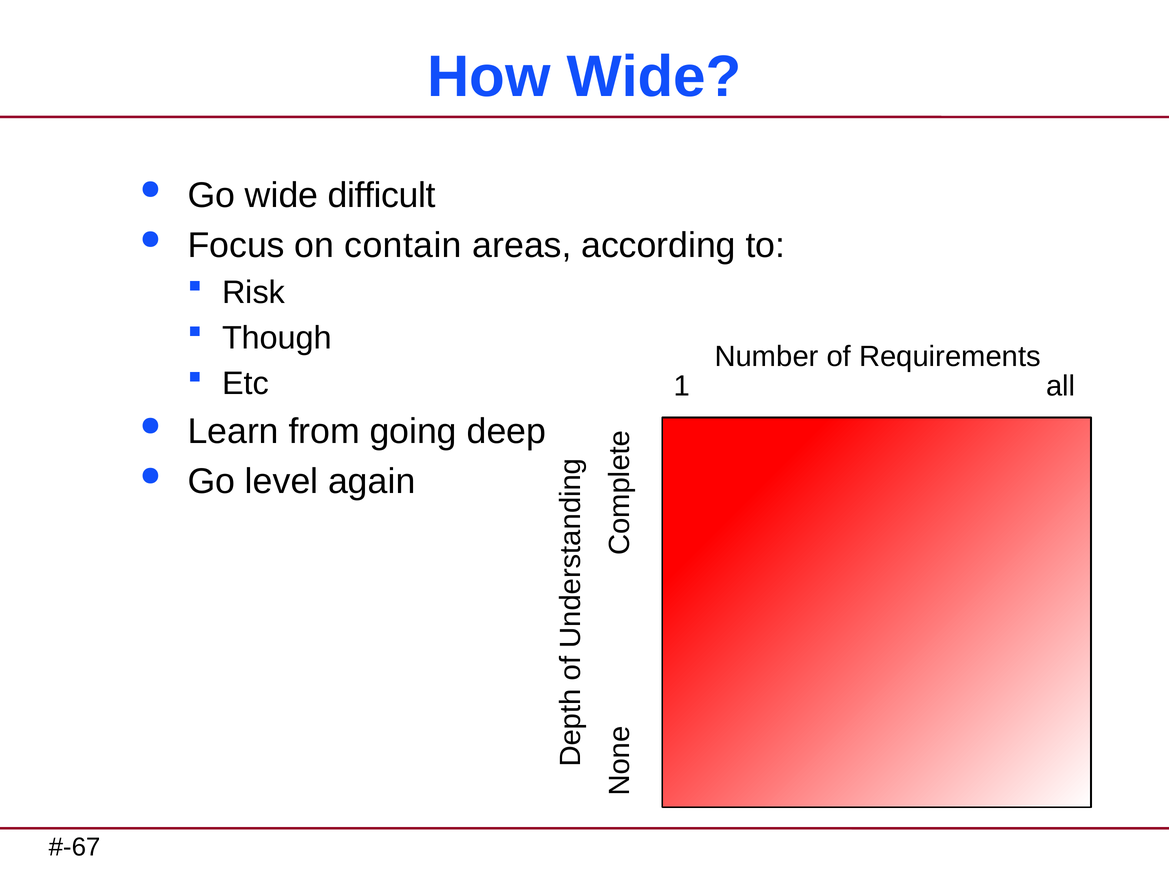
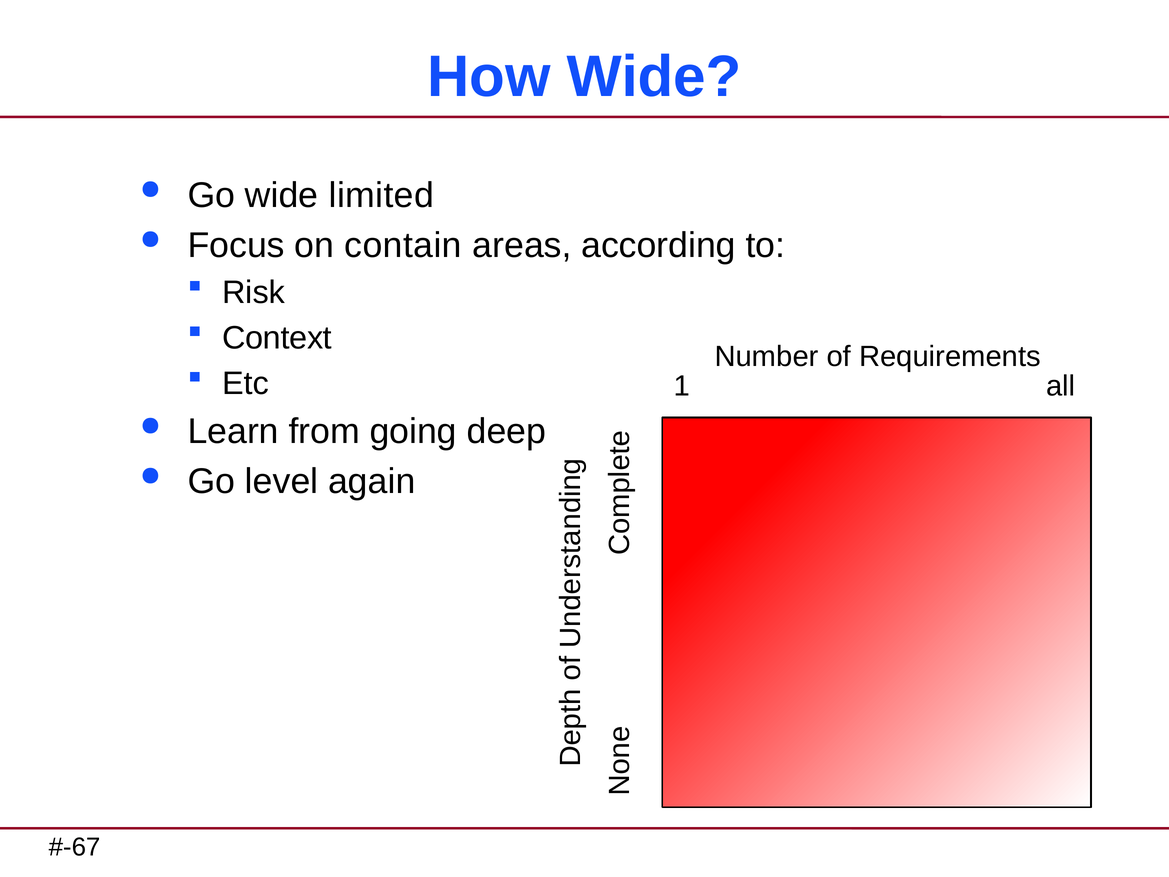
difficult: difficult -> limited
Though: Though -> Context
